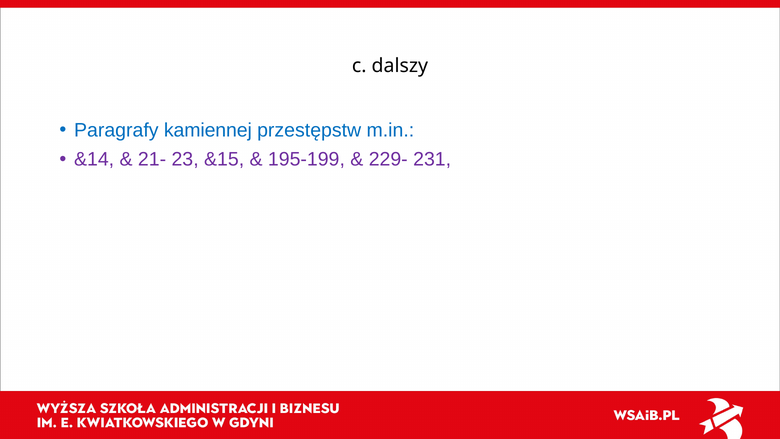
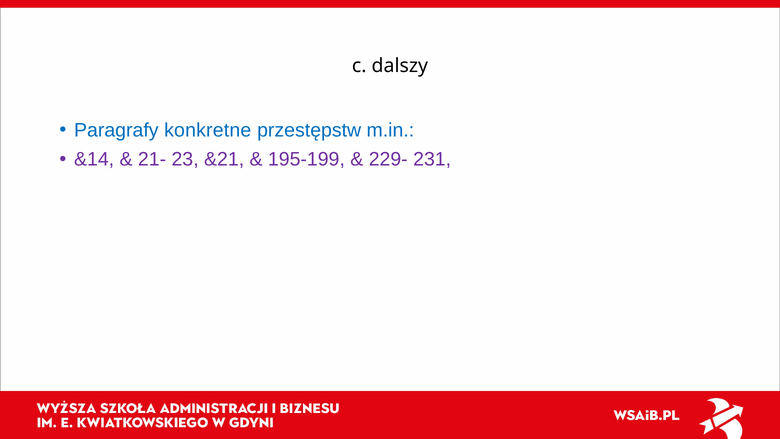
kamiennej: kamiennej -> konkretne
&15: &15 -> &21
